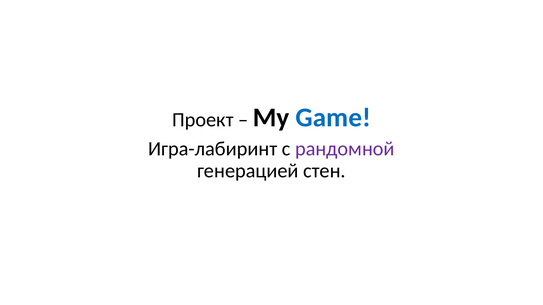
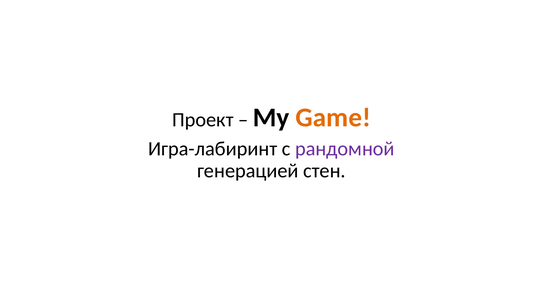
Game colour: blue -> orange
